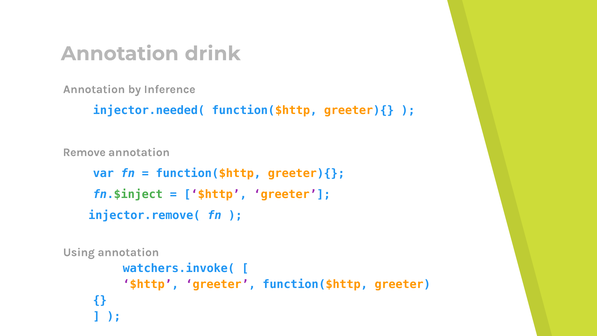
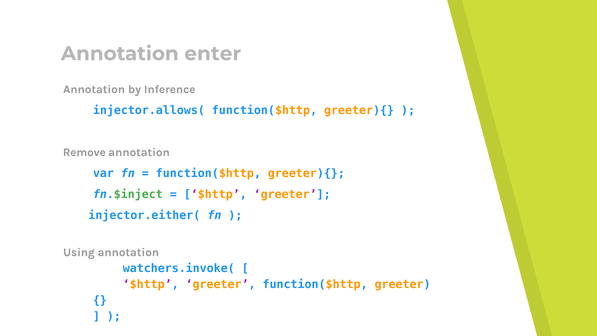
drink: drink -> enter
injector.needed(: injector.needed( -> injector.allows(
injector.remove(: injector.remove( -> injector.either(
